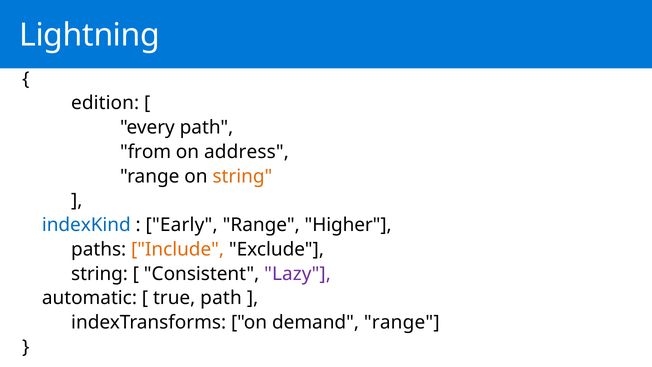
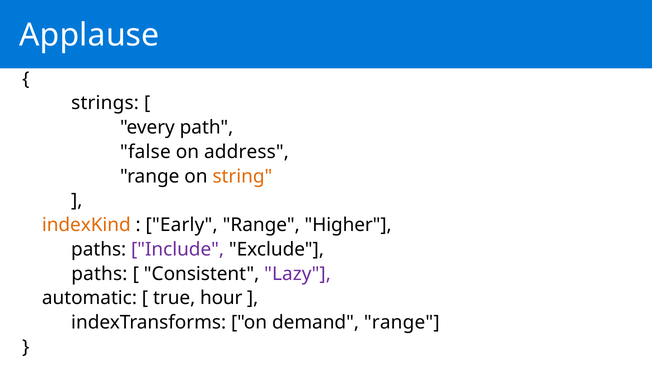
Lightning: Lightning -> Applause
edition: edition -> strings
from: from -> false
indexKind colour: blue -> orange
Include colour: orange -> purple
string at (100, 274): string -> paths
true path: path -> hour
